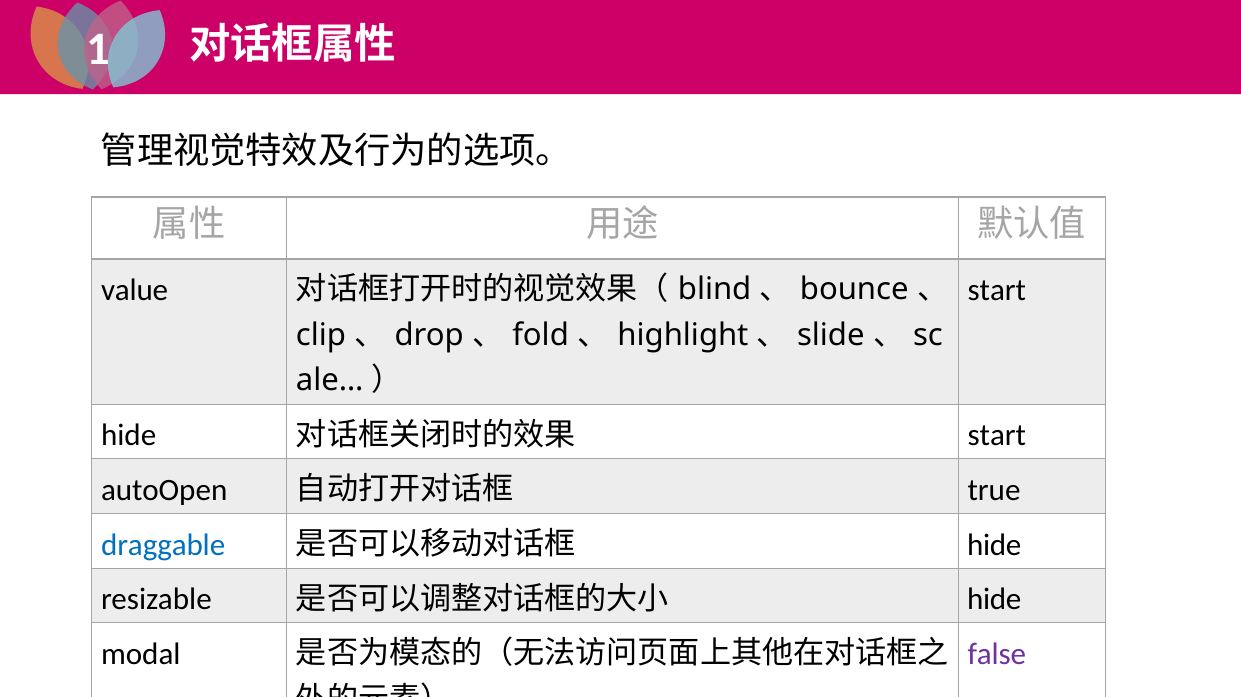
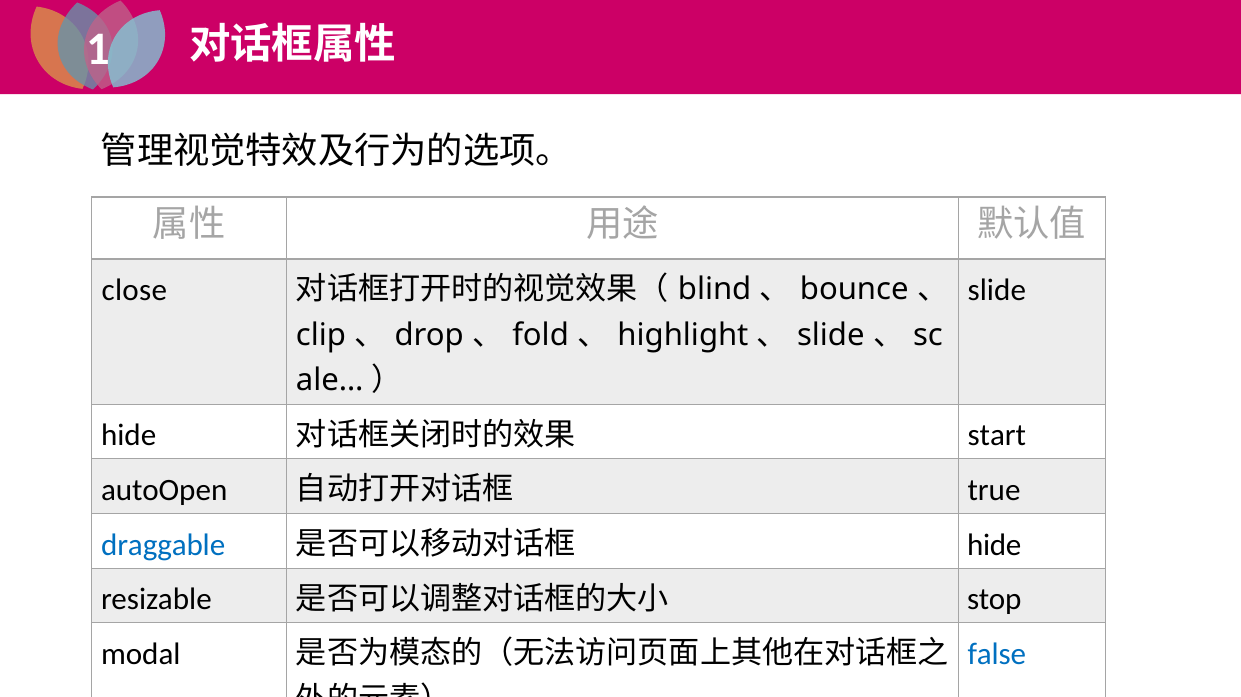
value: value -> close
start at (997, 291): start -> slide
hide at (994, 600): hide -> stop
false colour: purple -> blue
